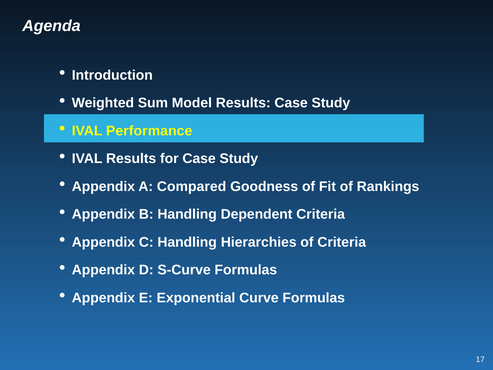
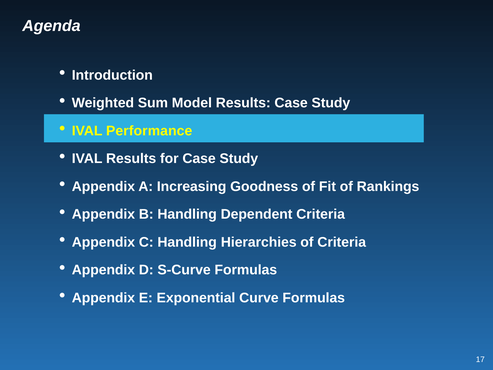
Compared: Compared -> Increasing
